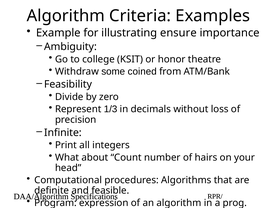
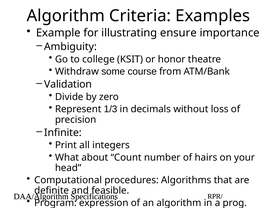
coined: coined -> course
Feasibility: Feasibility -> Validation
